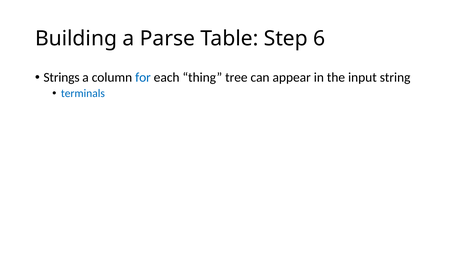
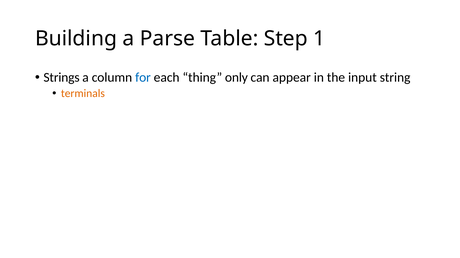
6: 6 -> 1
tree: tree -> only
terminals colour: blue -> orange
